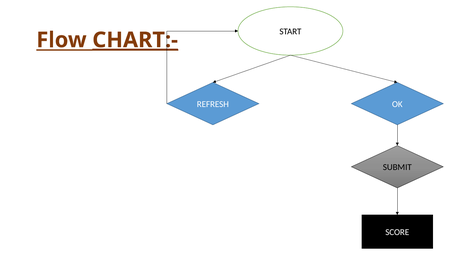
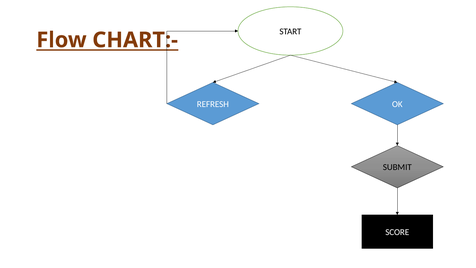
CHART:- underline: present -> none
